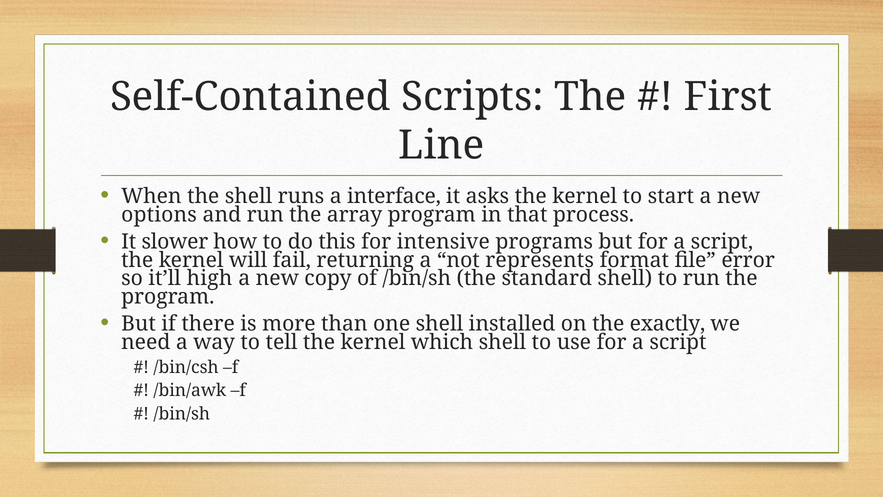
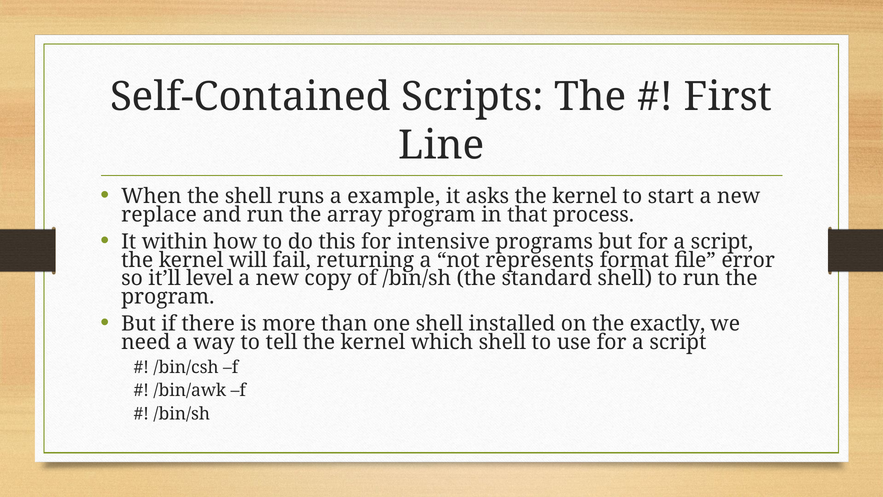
interface: interface -> example
options: options -> replace
slower: slower -> within
high: high -> level
